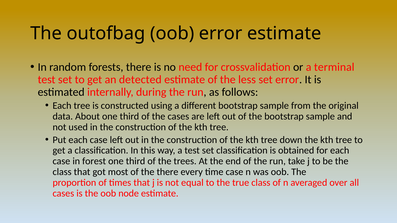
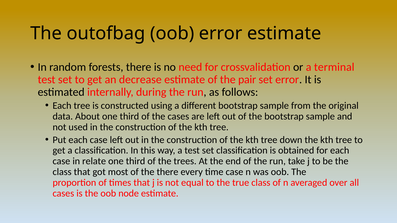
detected: detected -> decrease
less: less -> pair
forest: forest -> relate
